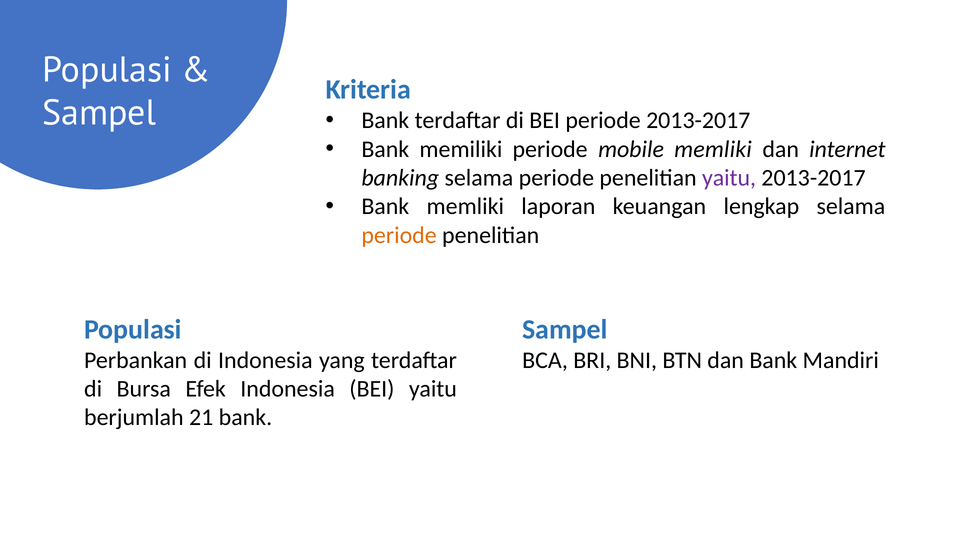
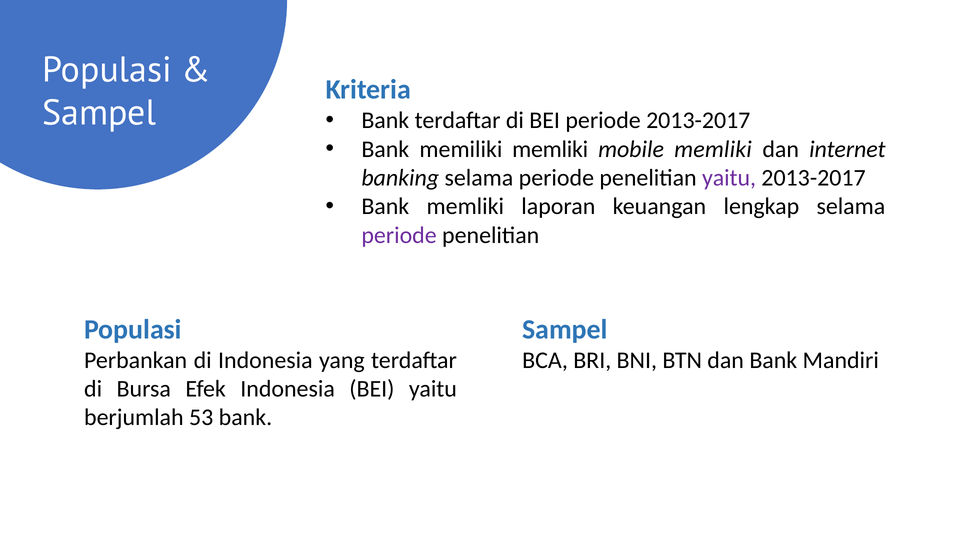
memiliki periode: periode -> memliki
periode at (399, 235) colour: orange -> purple
21: 21 -> 53
